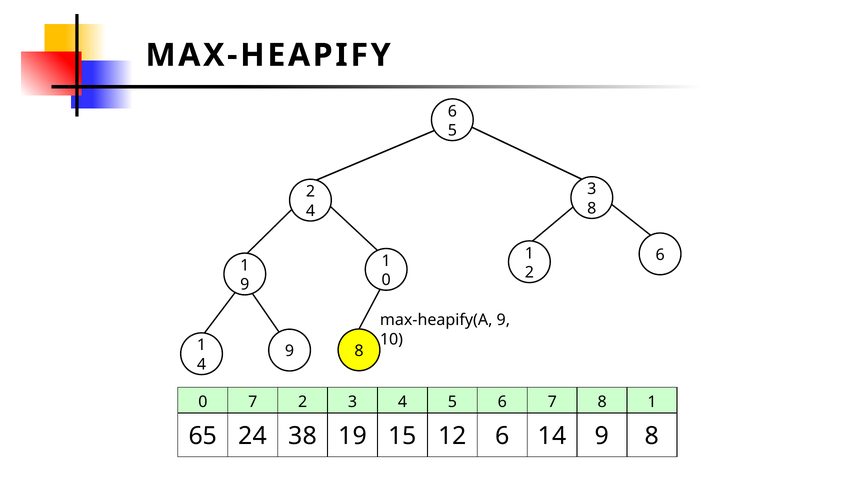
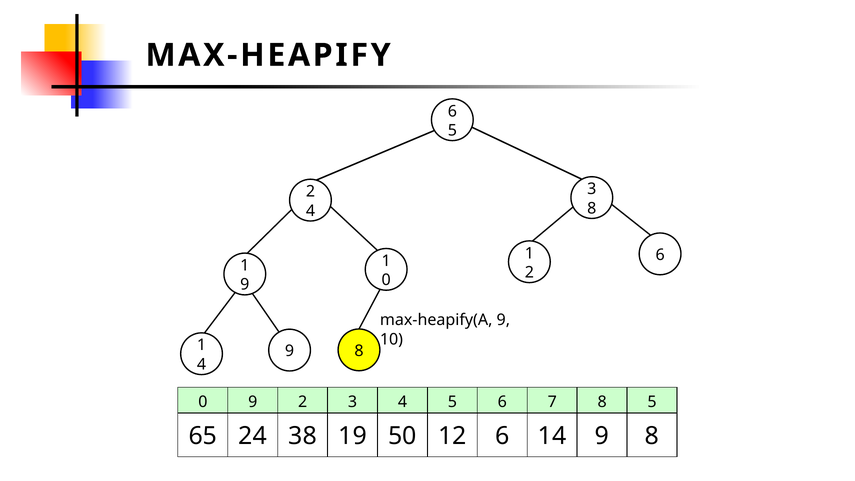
0 7: 7 -> 9
7 8 1: 1 -> 5
15: 15 -> 50
